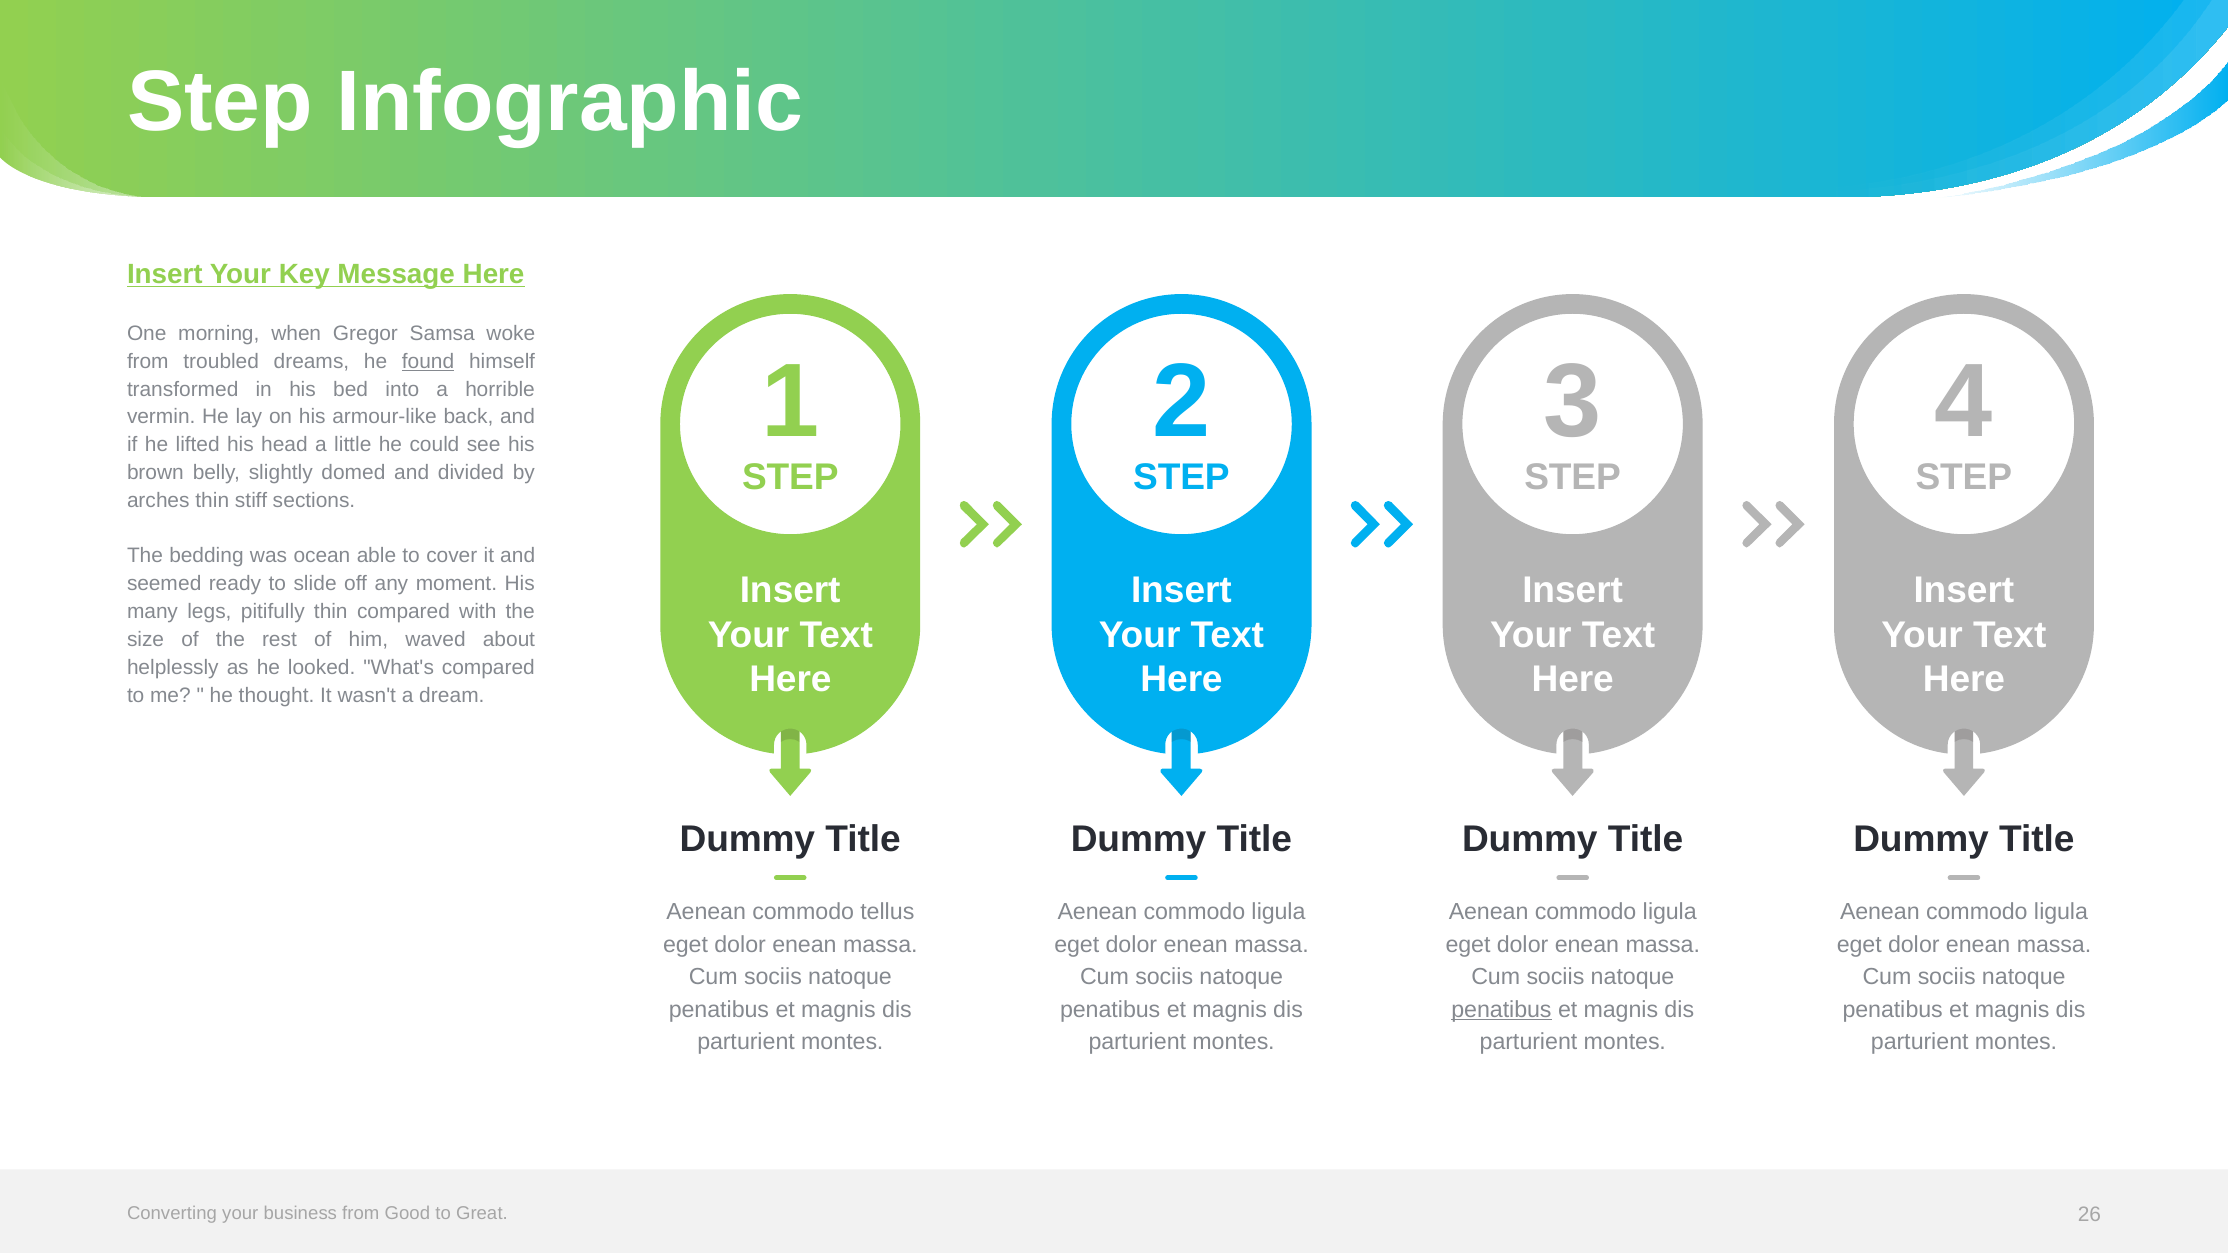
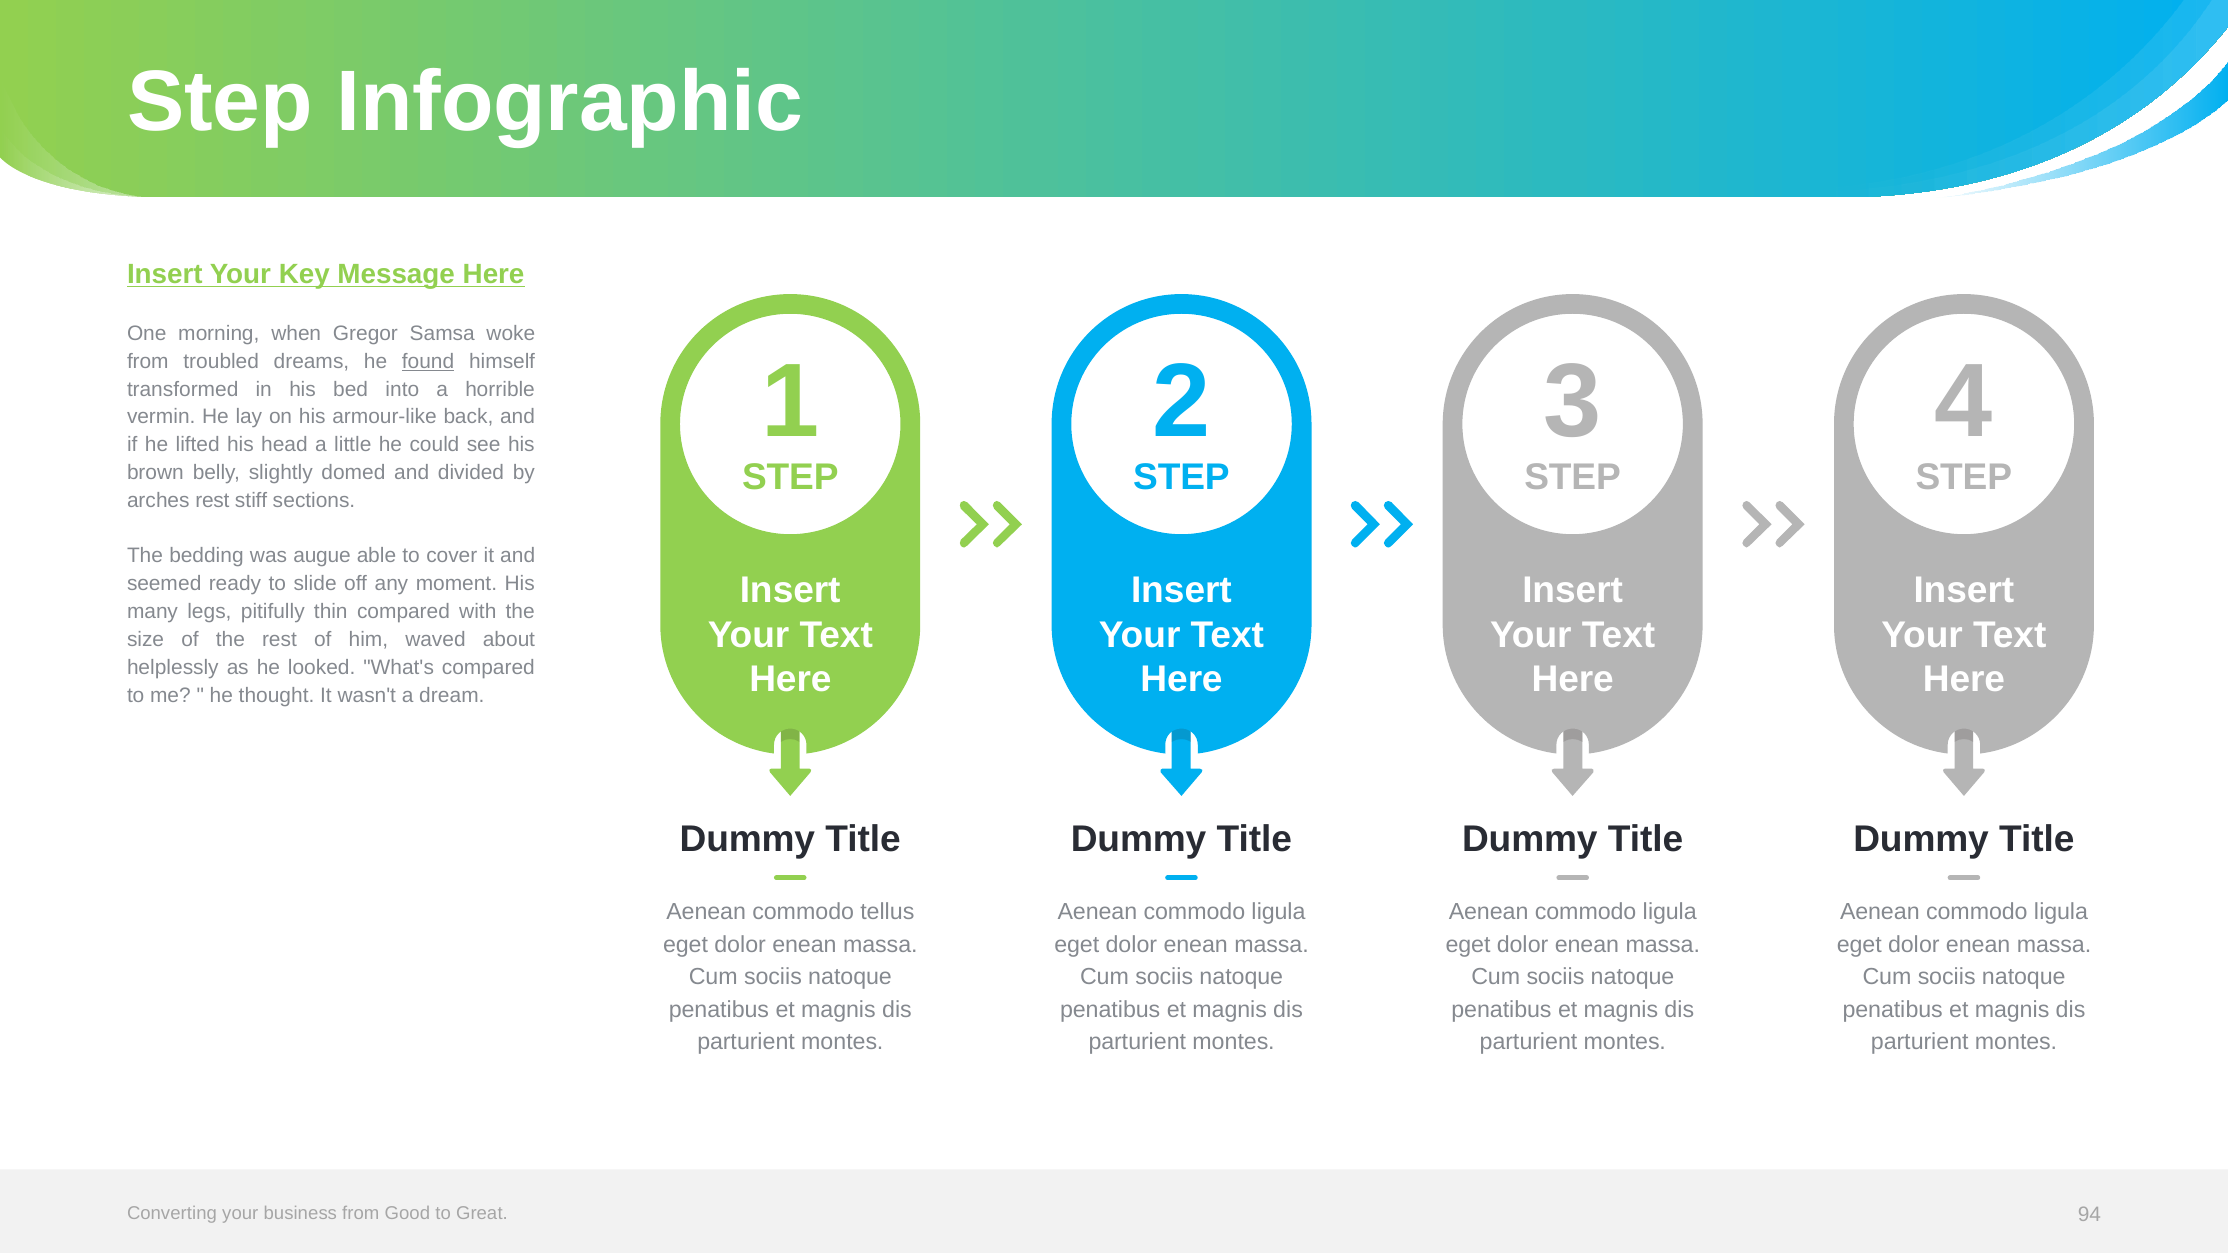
arches thin: thin -> rest
ocean: ocean -> augue
penatibus at (1501, 1010) underline: present -> none
26: 26 -> 94
